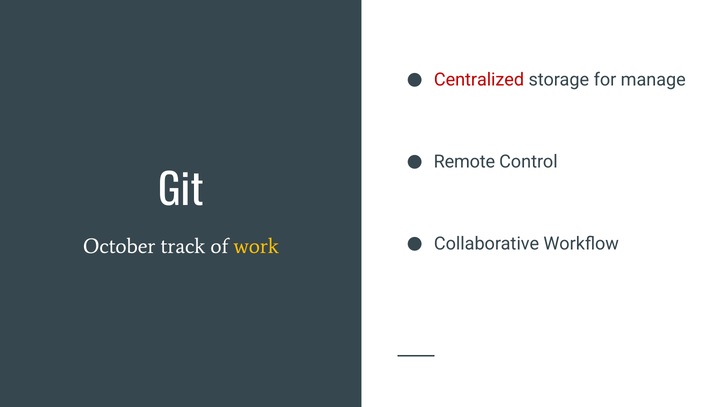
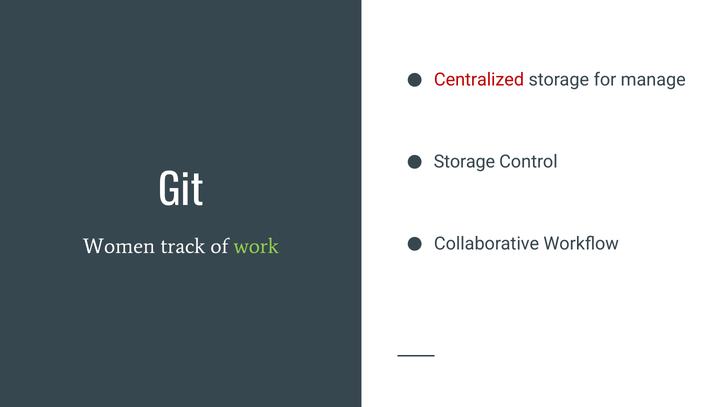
Remote at (464, 162): Remote -> Storage
October: October -> Women
work colour: yellow -> light green
